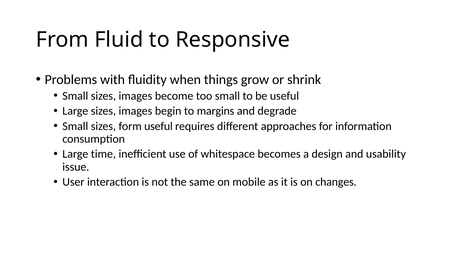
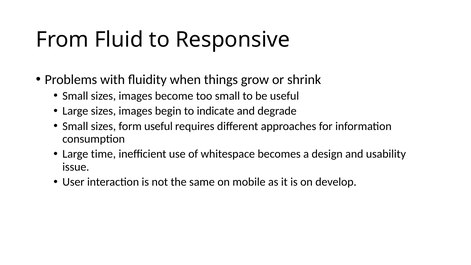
margins: margins -> indicate
changes: changes -> develop
